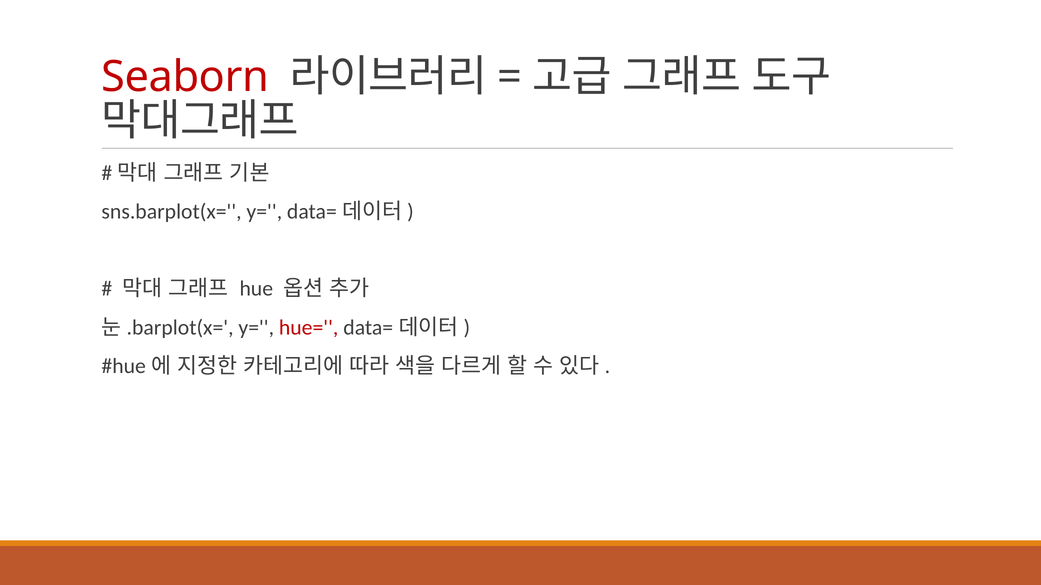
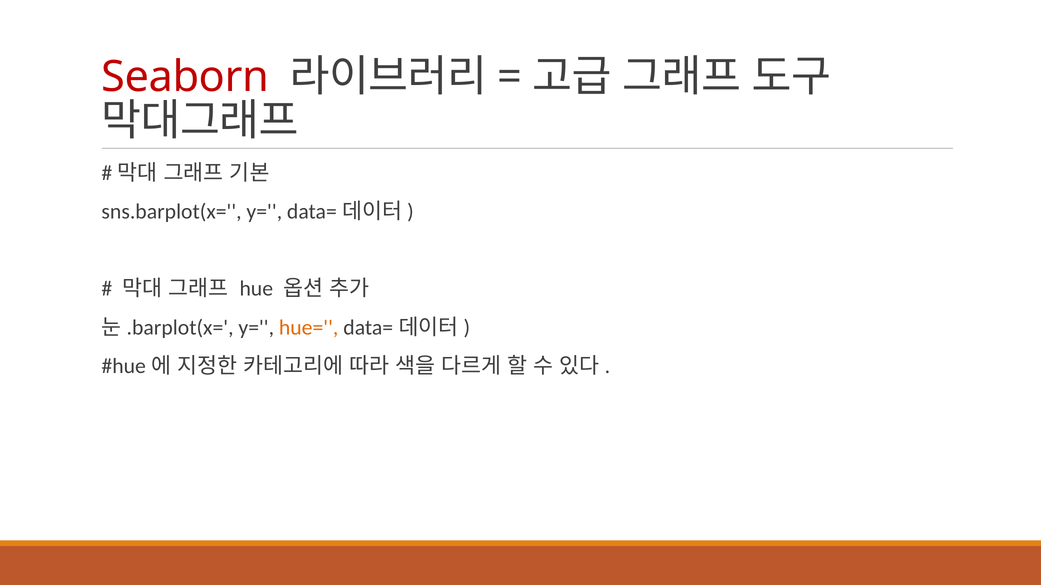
hue= colour: red -> orange
